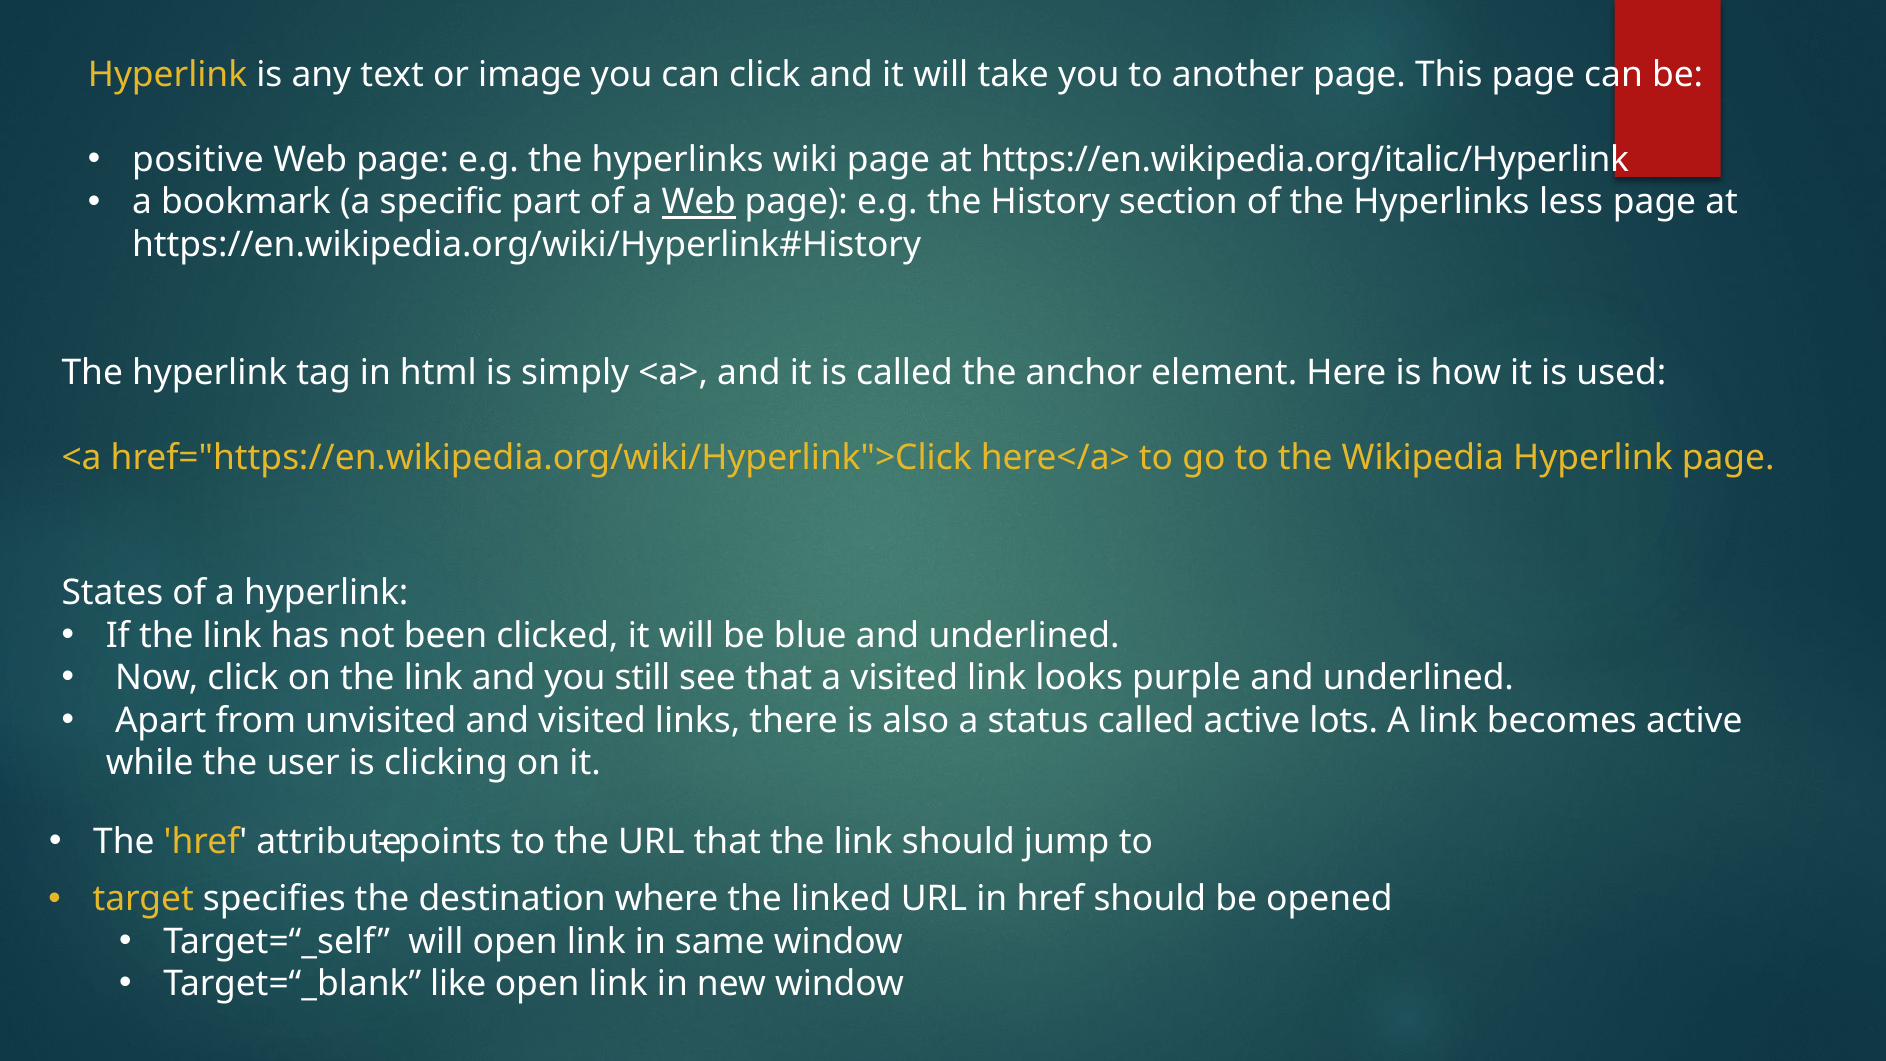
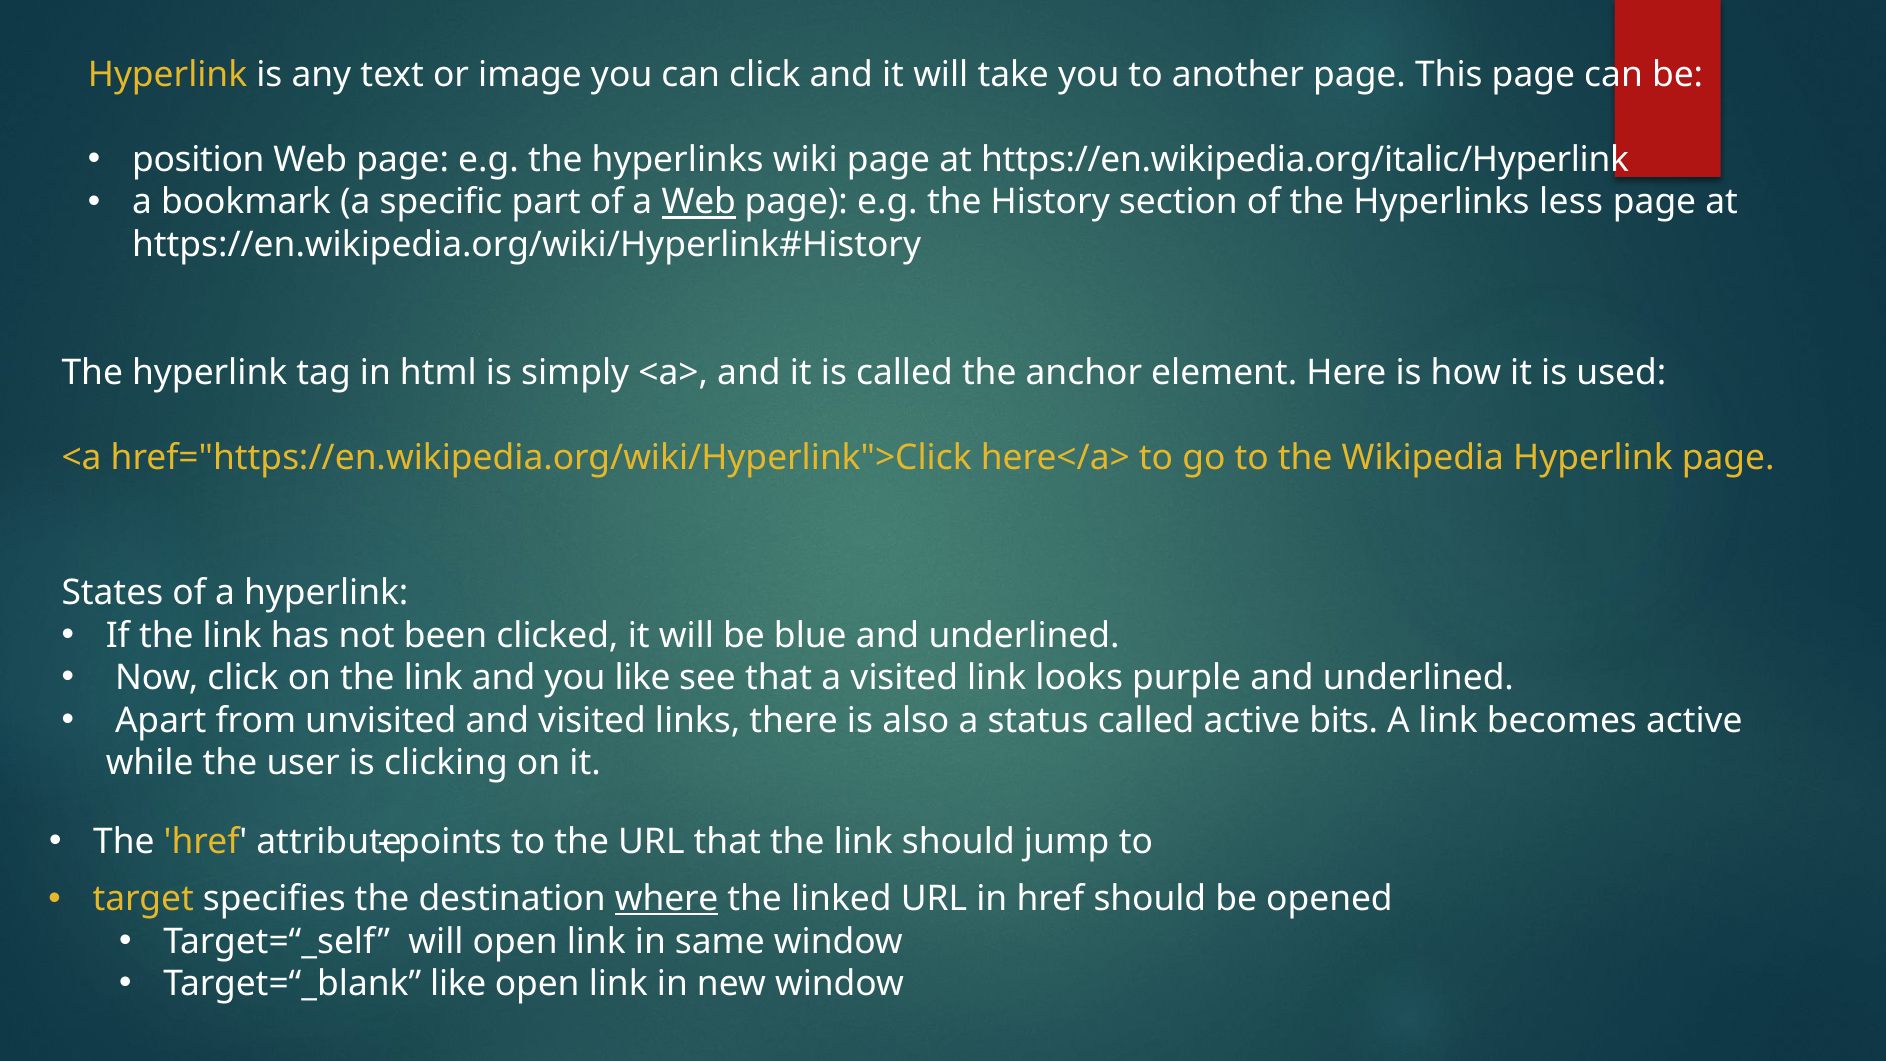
positive: positive -> position
you still: still -> like
lots: lots -> bits
where underline: none -> present
